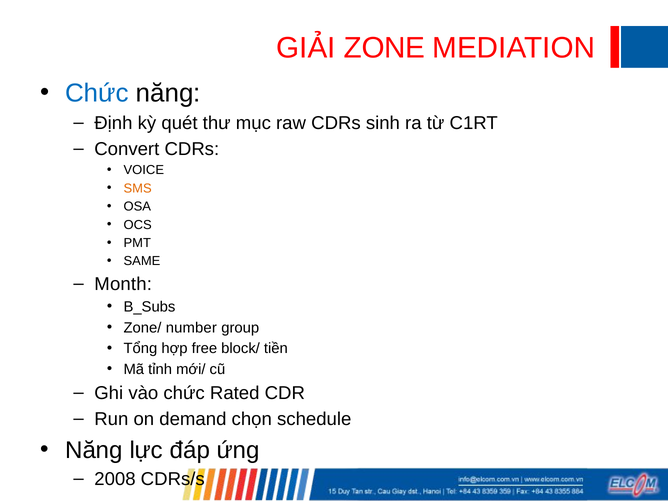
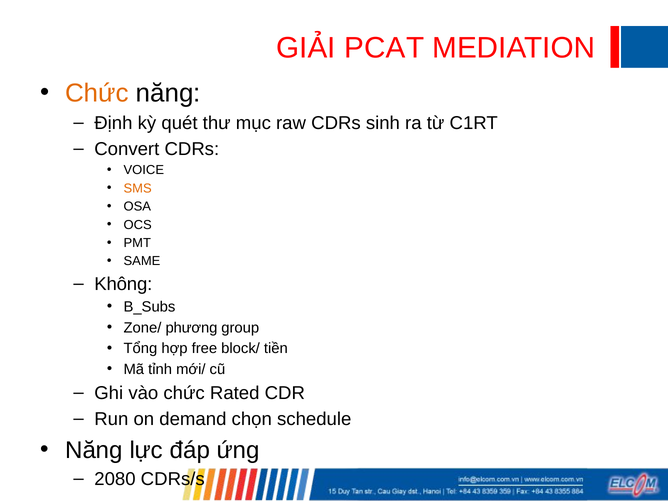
ZONE: ZONE -> PCAT
Chức at (97, 93) colour: blue -> orange
Month: Month -> Không
number: number -> phương
2008: 2008 -> 2080
